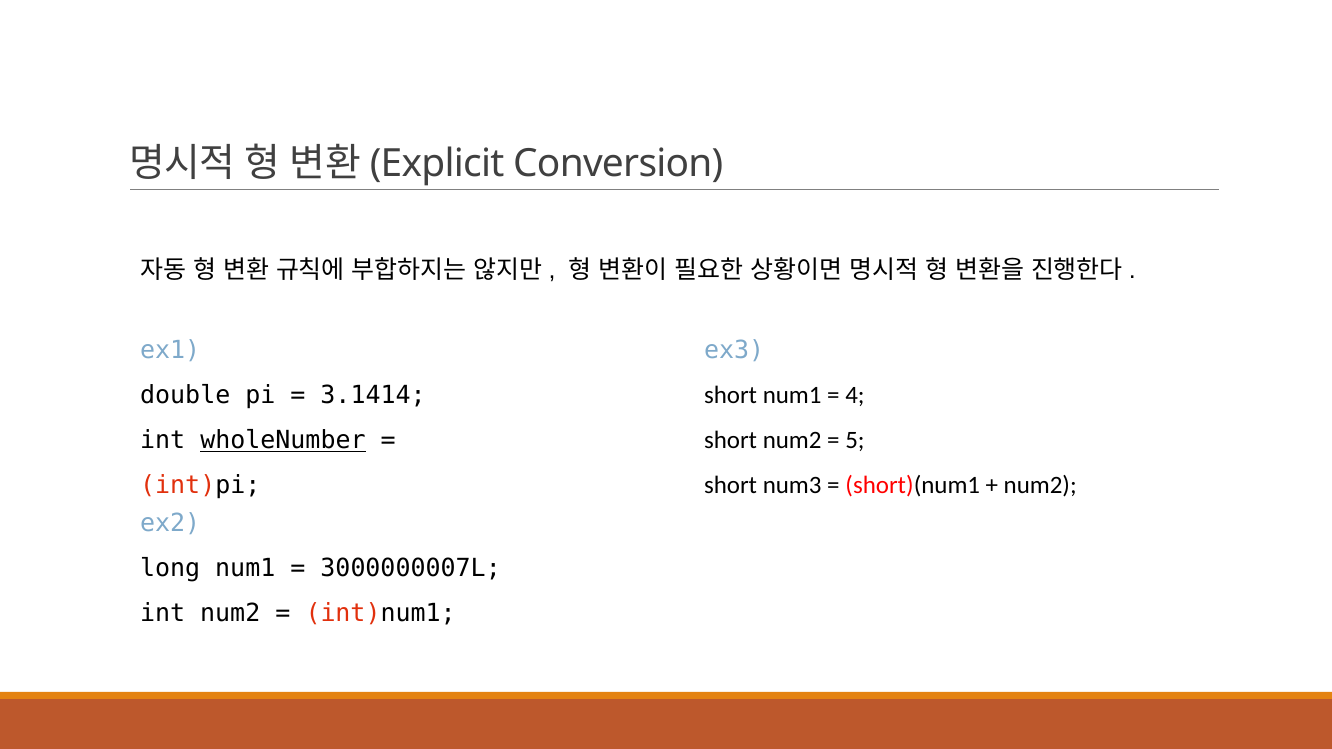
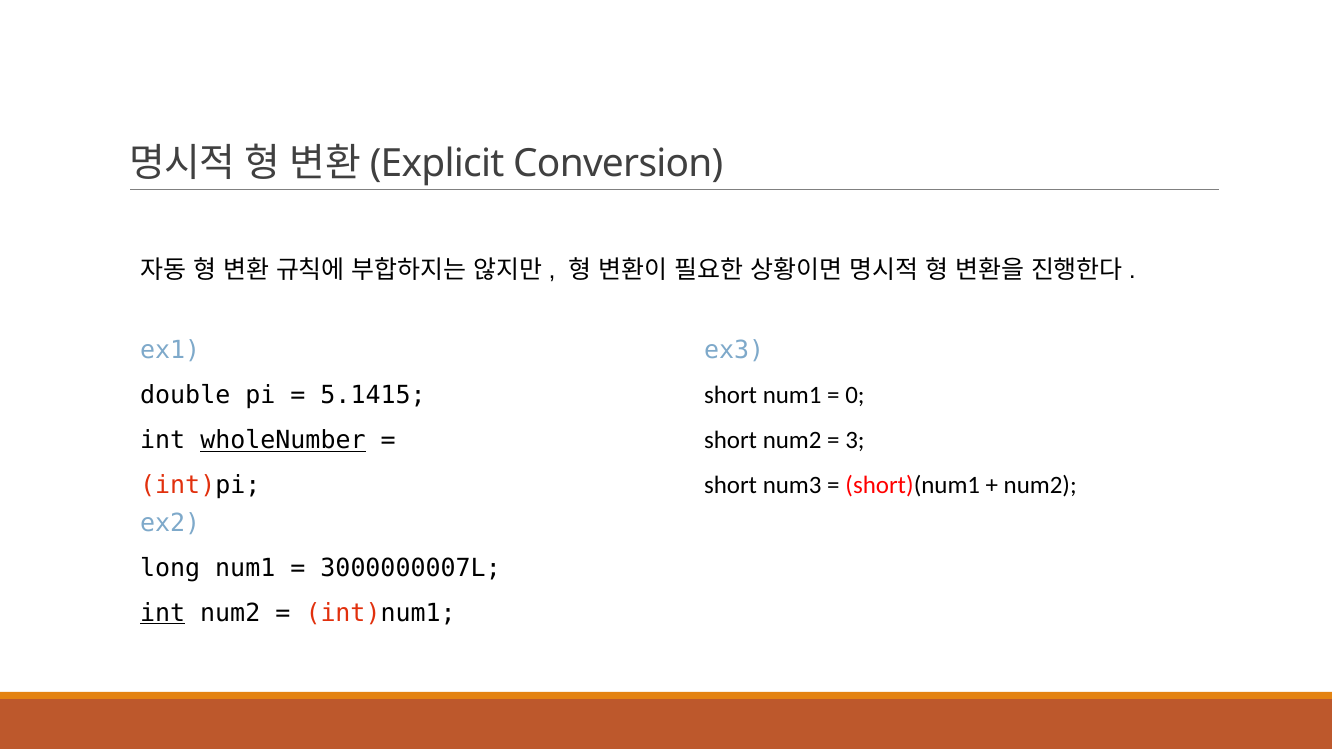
3.1414: 3.1414 -> 5.1415
4: 4 -> 0
5: 5 -> 3
int at (163, 613) underline: none -> present
